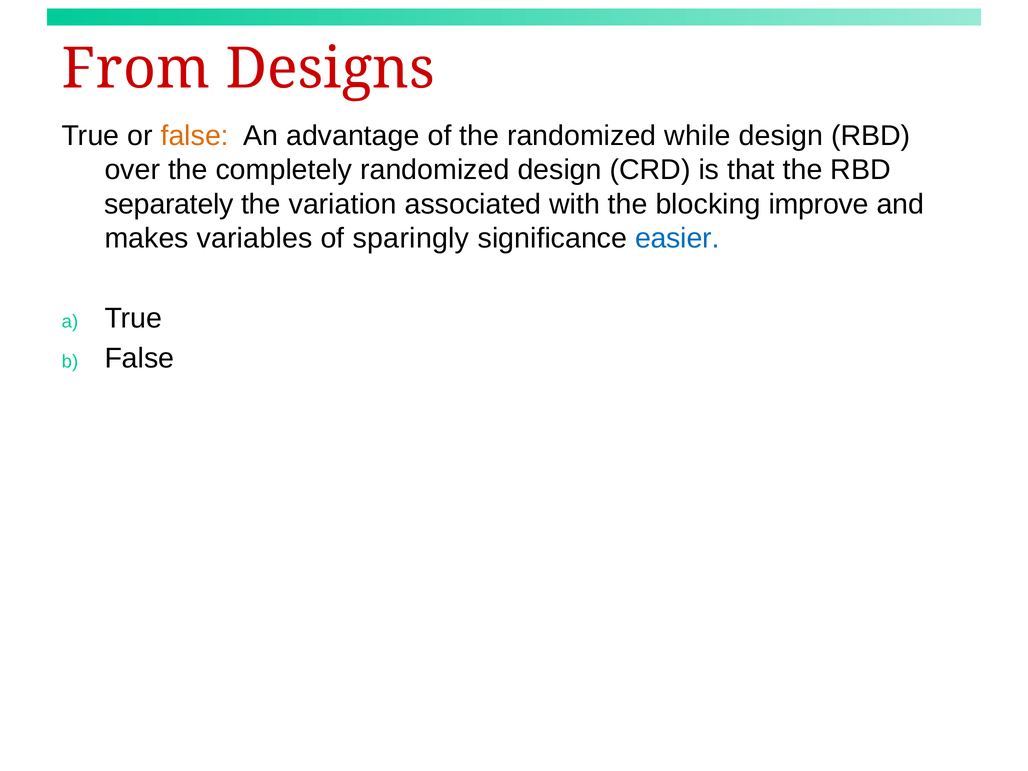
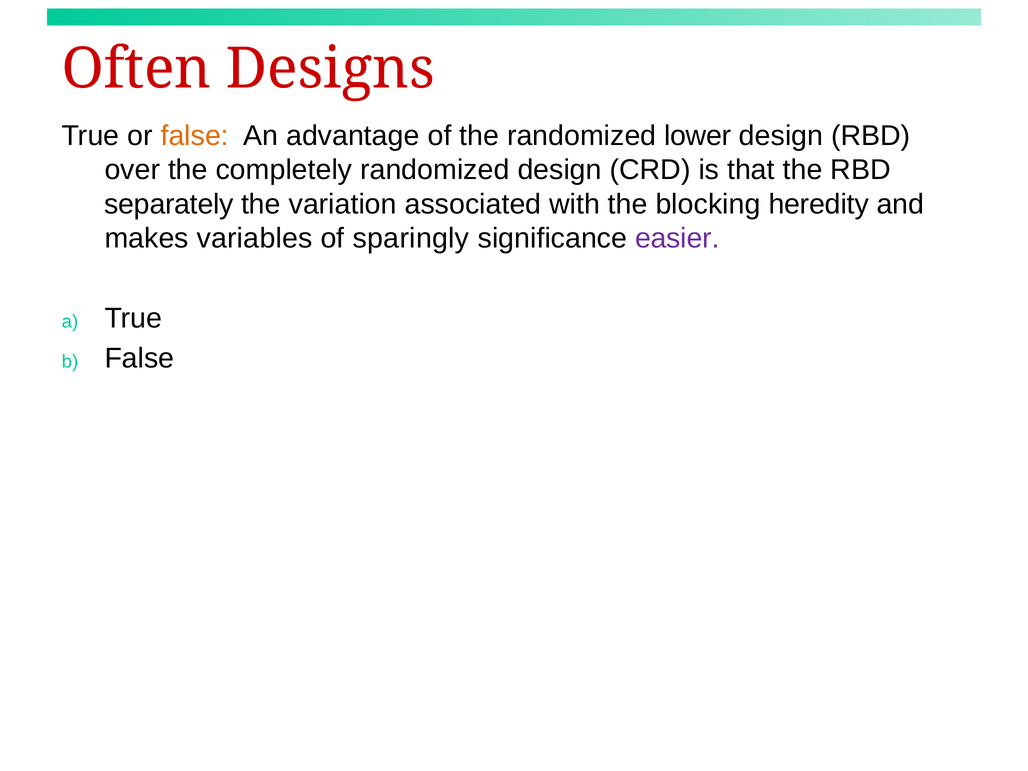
From: From -> Often
while: while -> lower
improve: improve -> heredity
easier colour: blue -> purple
